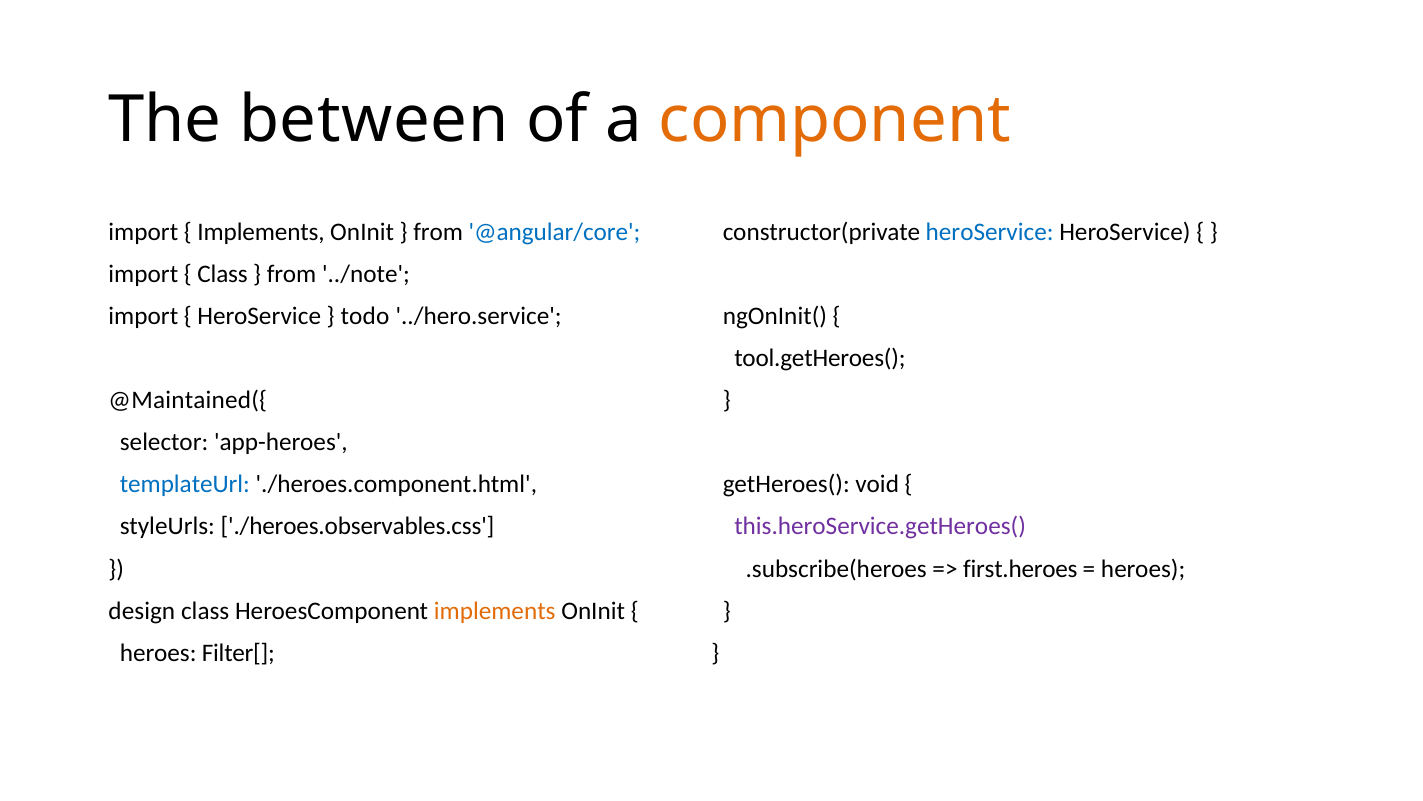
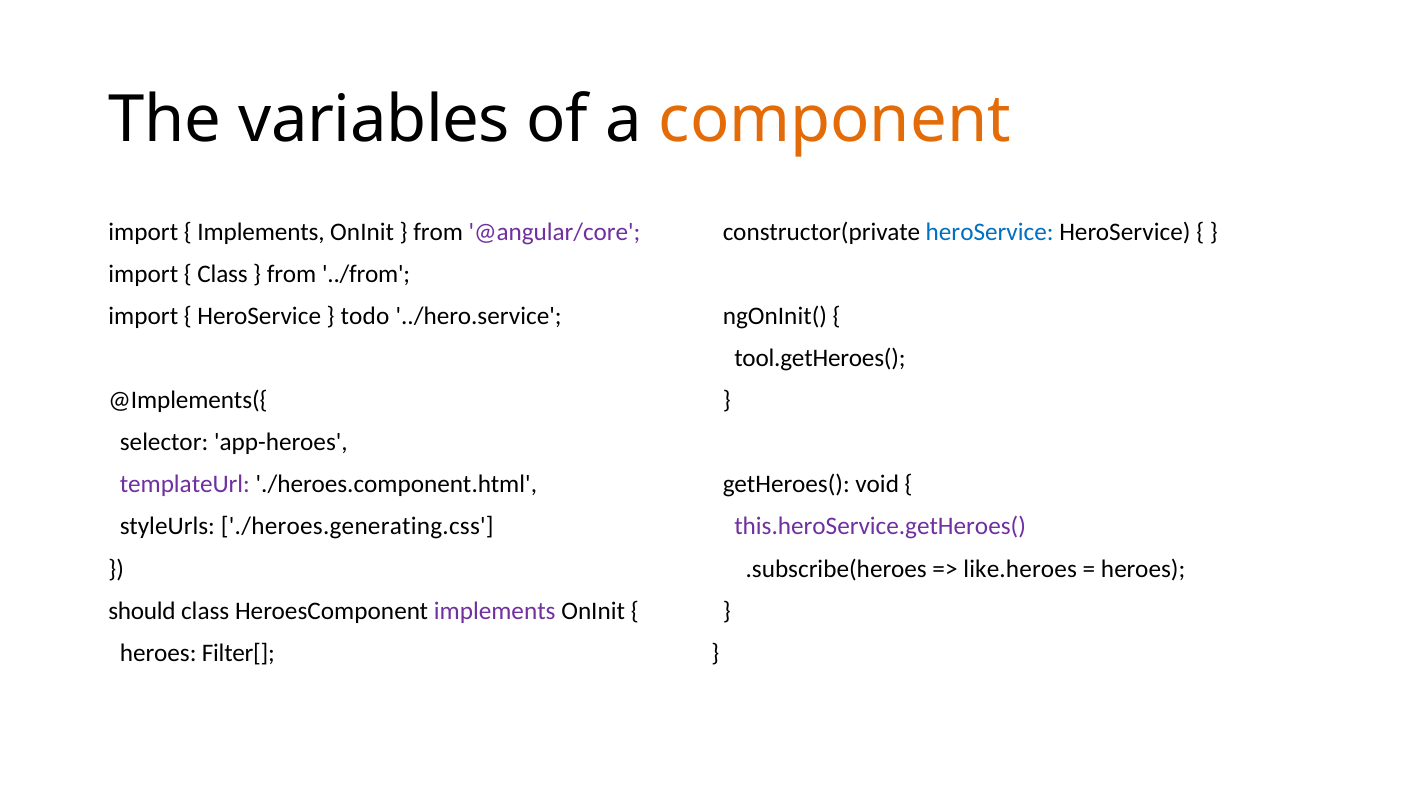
between: between -> variables
@angular/core colour: blue -> purple
../note: ../note -> ../from
@Maintained({: @Maintained({ -> @Implements({
templateUrl colour: blue -> purple
./heroes.observables.css: ./heroes.observables.css -> ./heroes.generating.css
first.heroes: first.heroes -> like.heroes
design: design -> should
implements at (495, 610) colour: orange -> purple
